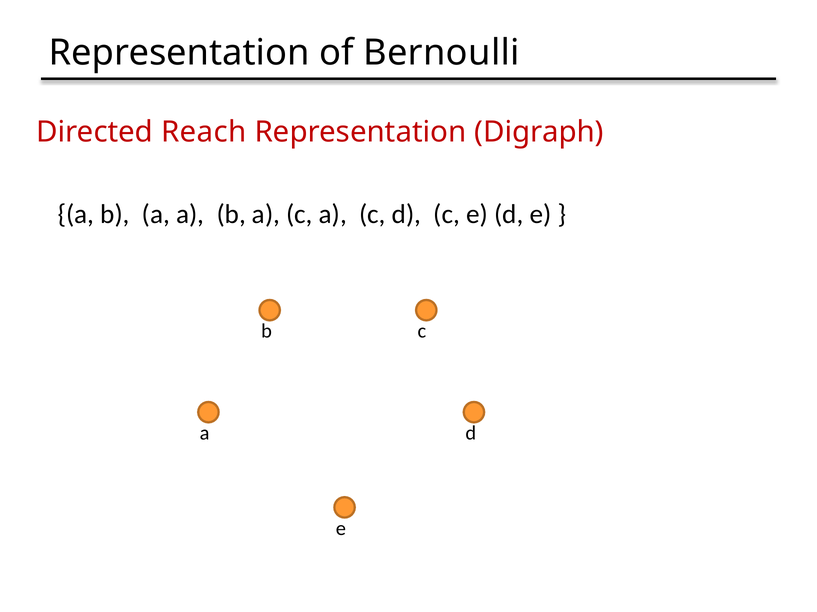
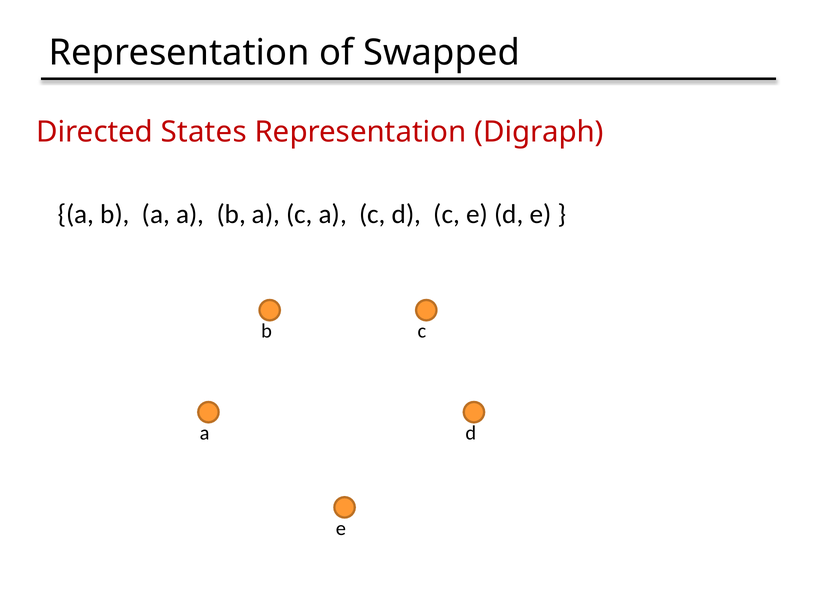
Bernoulli: Bernoulli -> Swapped
Reach: Reach -> States
